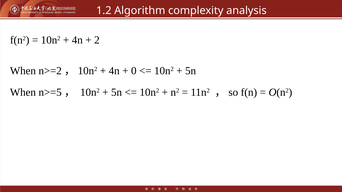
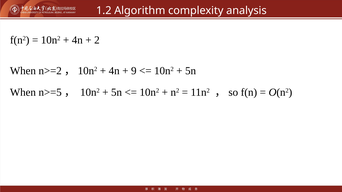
0: 0 -> 9
